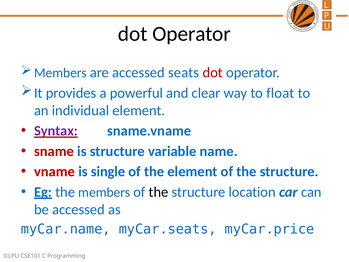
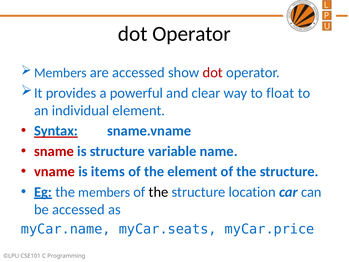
seats: seats -> show
Syntax colour: purple -> blue
single: single -> items
